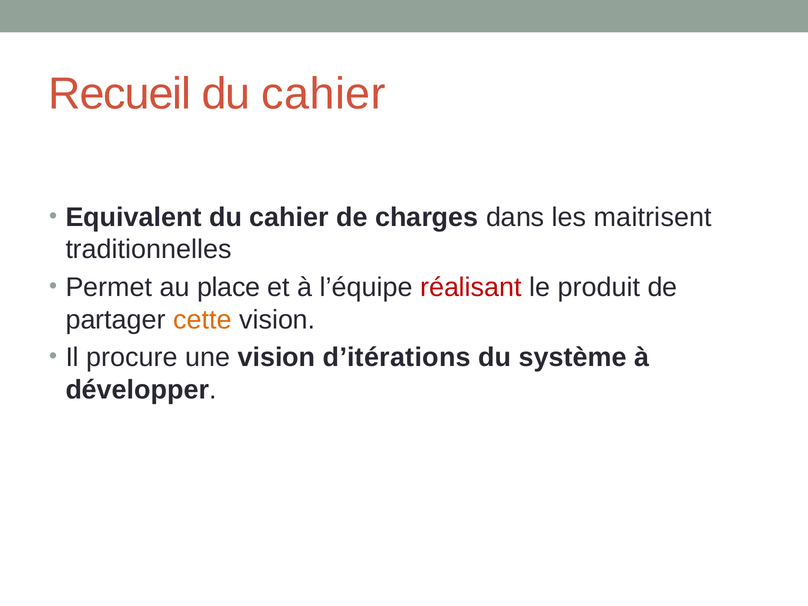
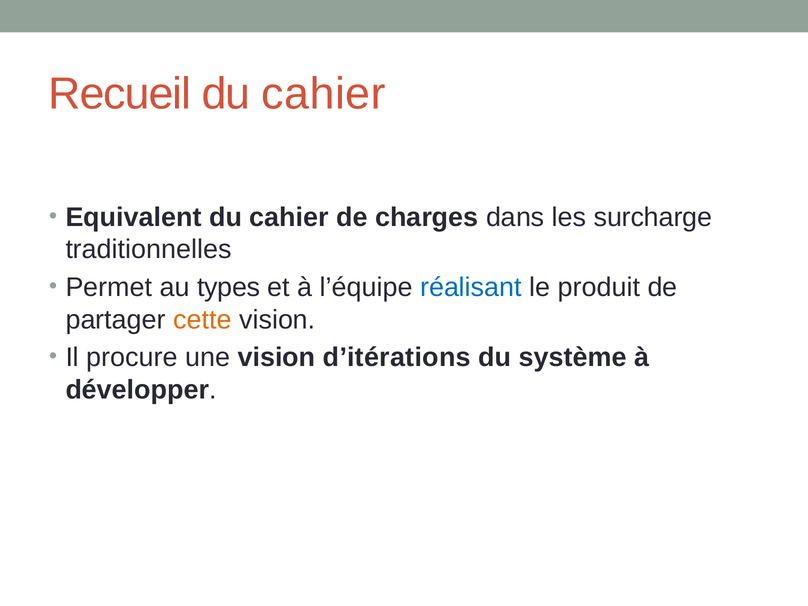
maitrisent: maitrisent -> surcharge
place: place -> types
réalisant colour: red -> blue
